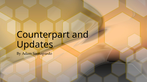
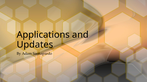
Counterpart: Counterpart -> Applications
